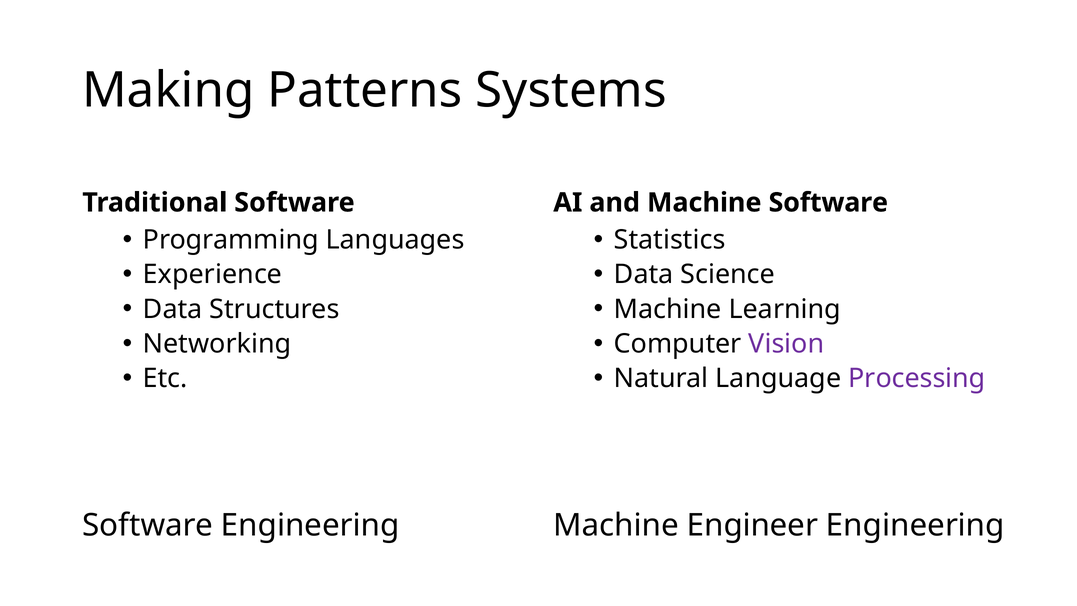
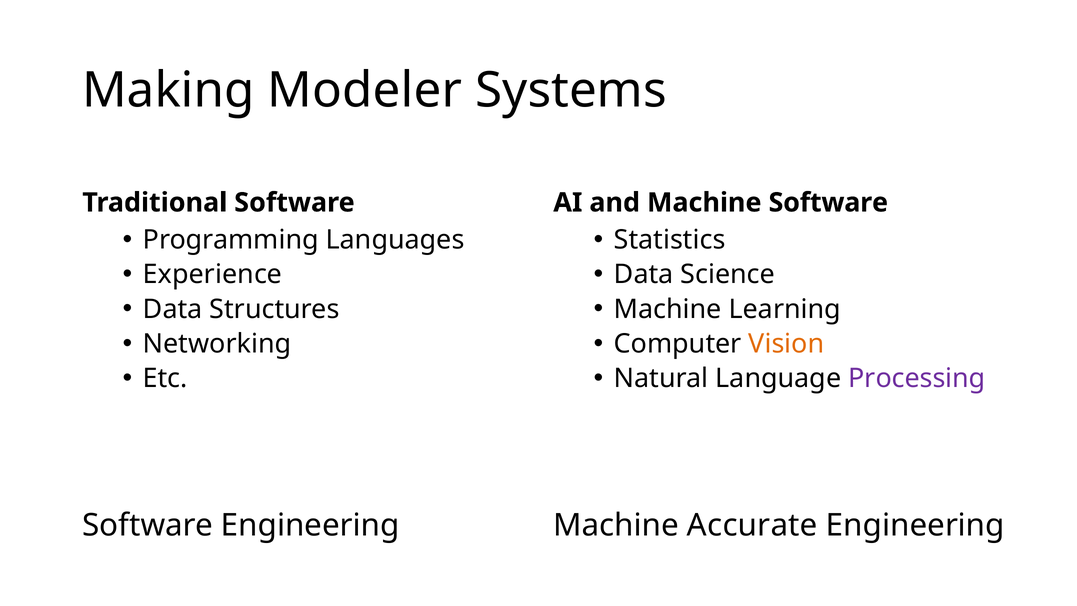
Patterns: Patterns -> Modeler
Vision colour: purple -> orange
Engineer: Engineer -> Accurate
